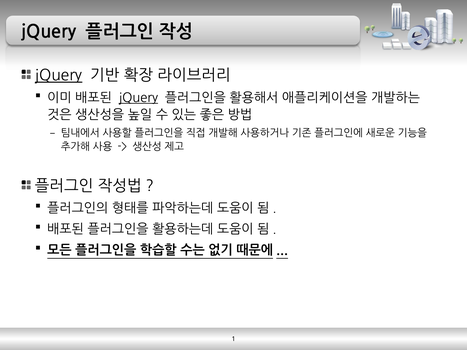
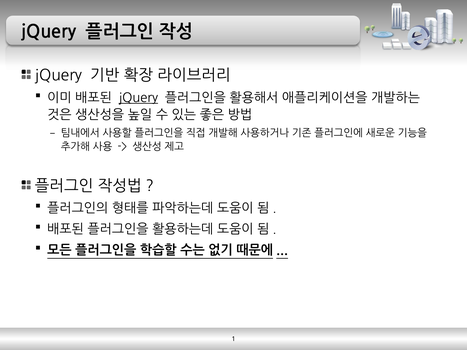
jQuery at (59, 76) underline: present -> none
